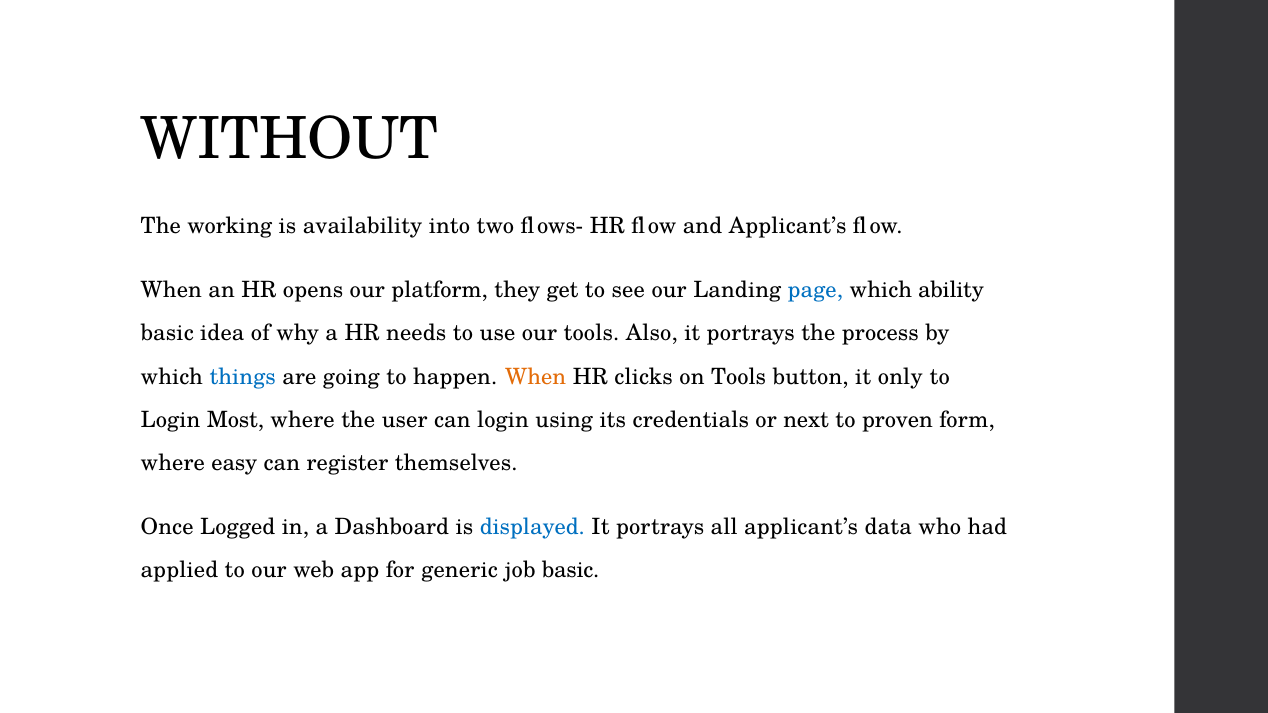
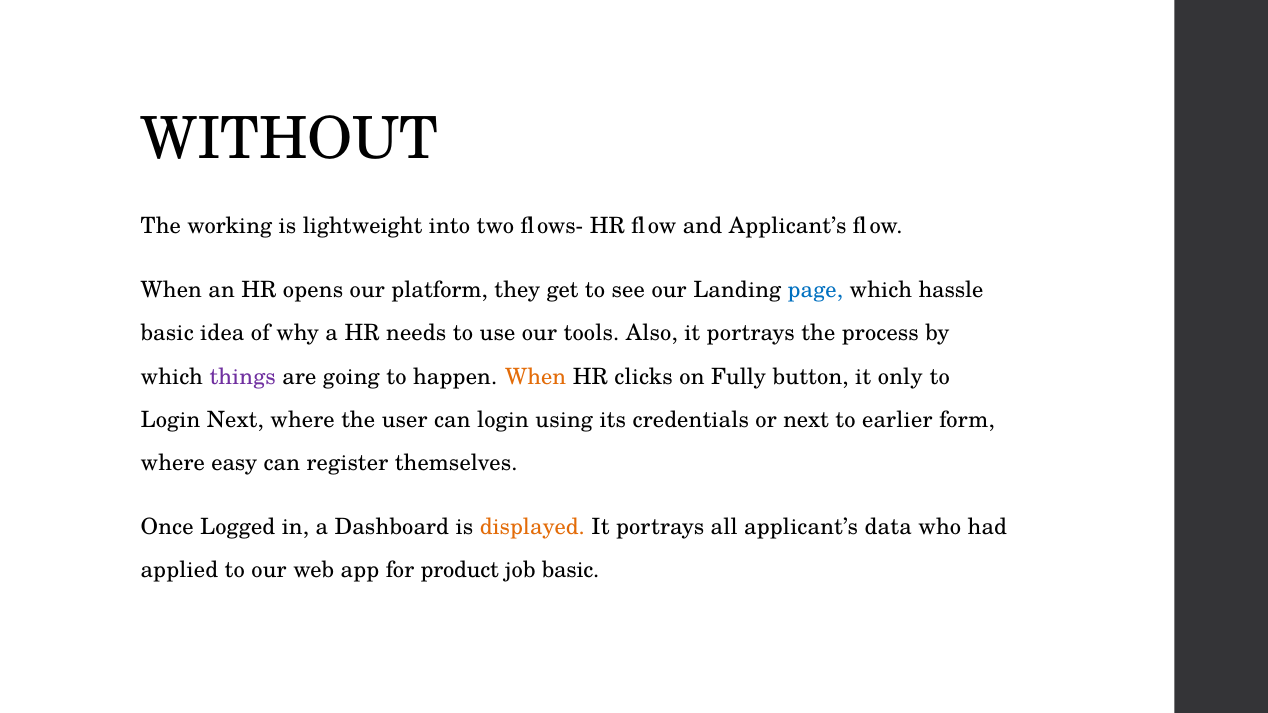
availability: availability -> lightweight
ability: ability -> hassle
things colour: blue -> purple
on Tools: Tools -> Fully
Login Most: Most -> Next
proven: proven -> earlier
displayed colour: blue -> orange
generic: generic -> product
